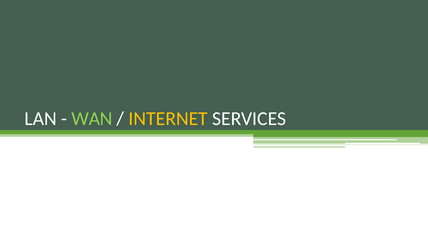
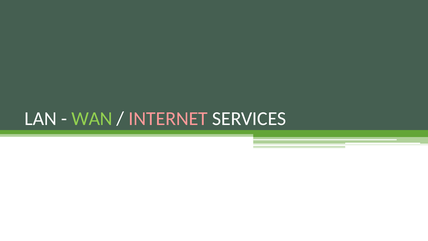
INTERNET colour: yellow -> pink
